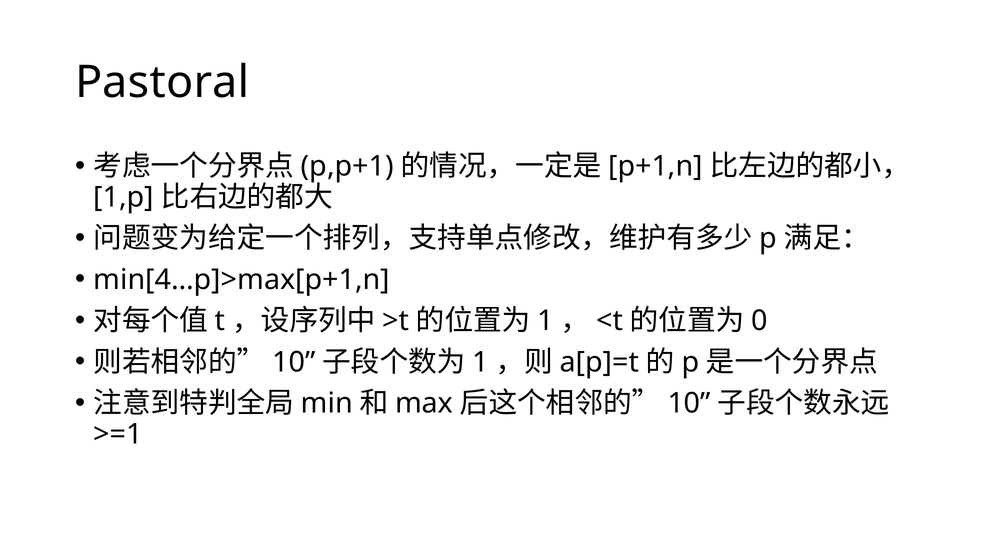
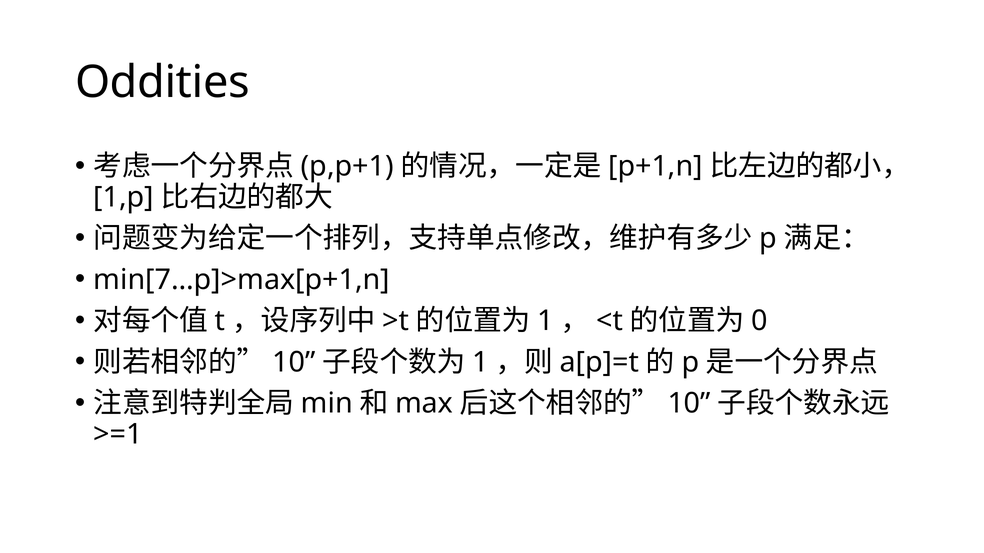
Pastoral: Pastoral -> Oddities
min[4…p]>max[p+1,n: min[4…p]>max[p+1,n -> min[7…p]>max[p+1,n
